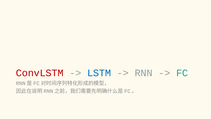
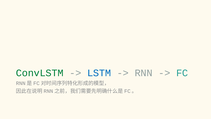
ConvLSTM colour: red -> green
